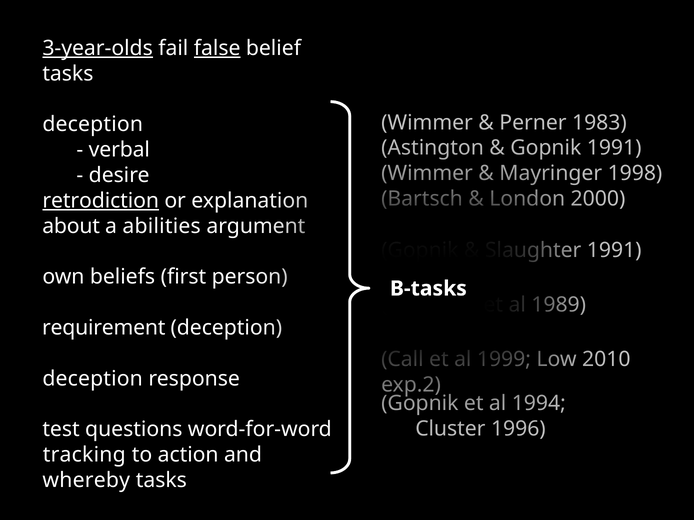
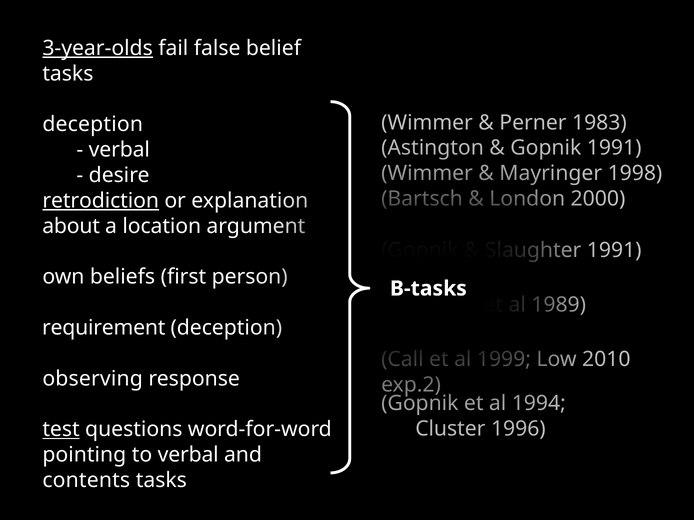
false underline: present -> none
abilities: abilities -> location
deception at (93, 379): deception -> observing
test underline: none -> present
tracking: tracking -> pointing
to action: action -> verbal
whereby: whereby -> contents
